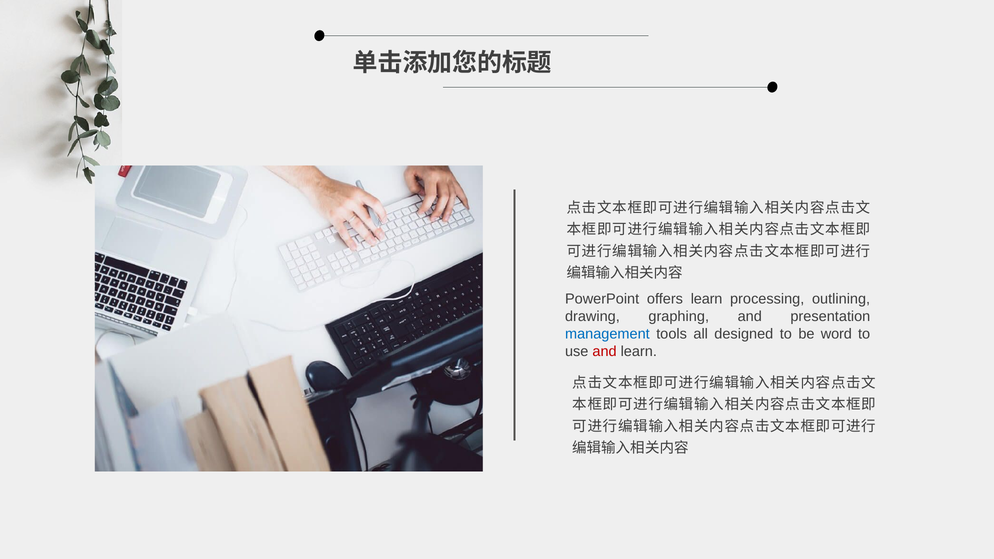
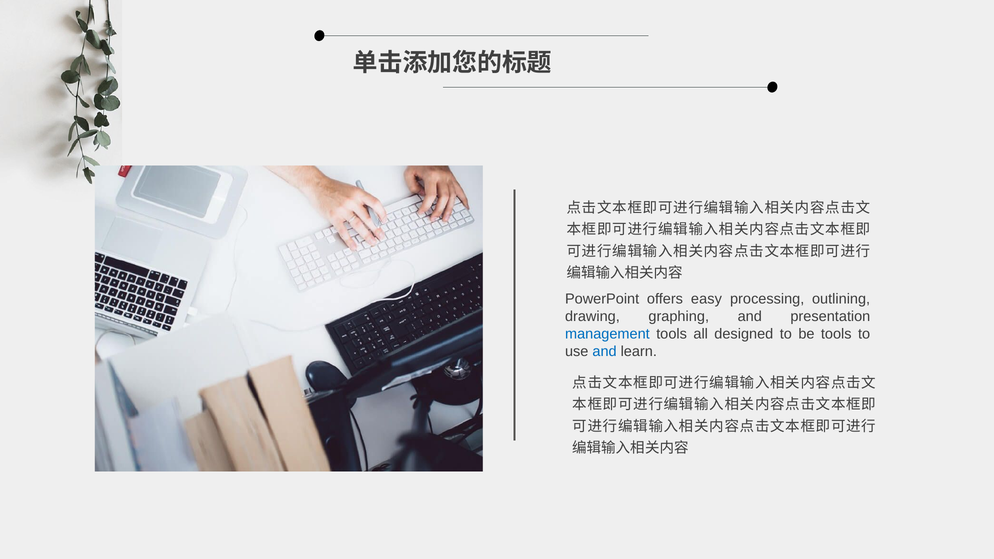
offers learn: learn -> easy
be word: word -> tools
and at (605, 351) colour: red -> blue
